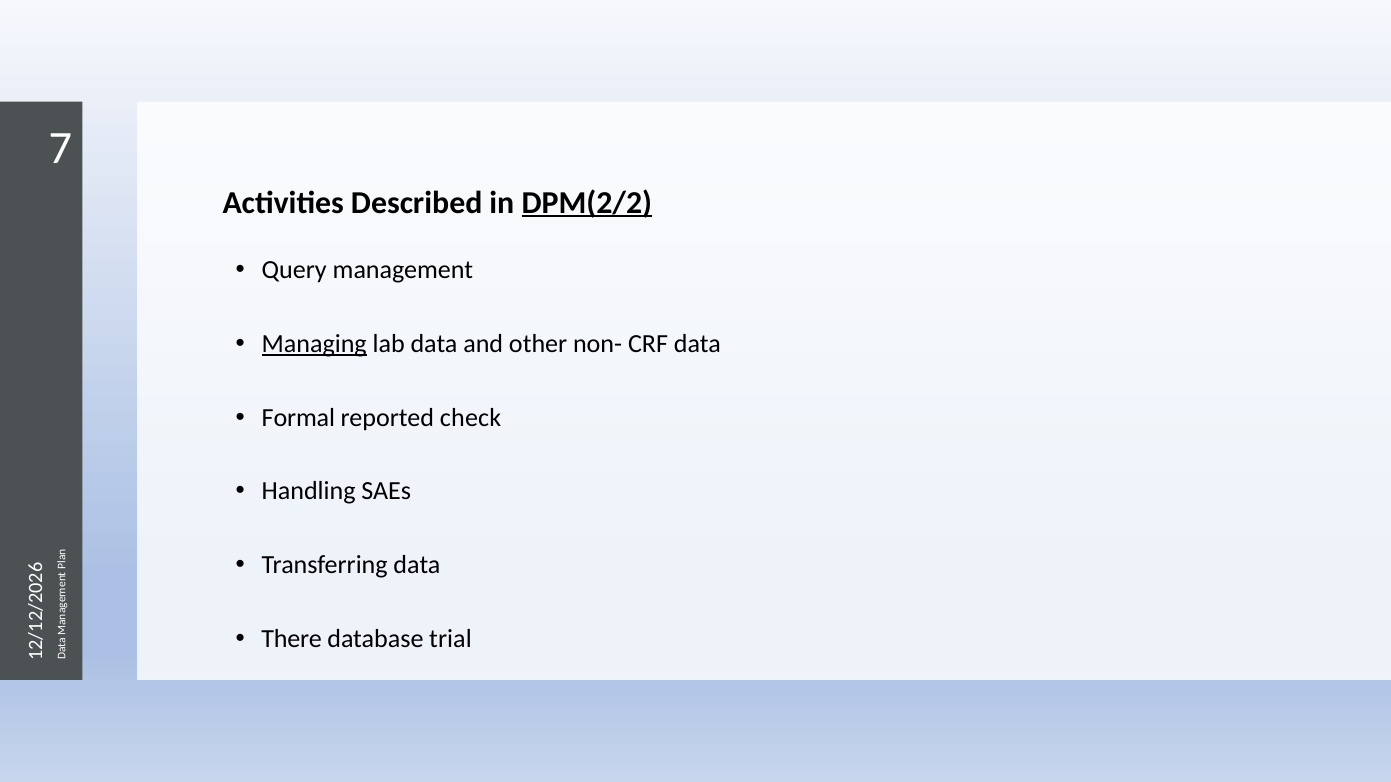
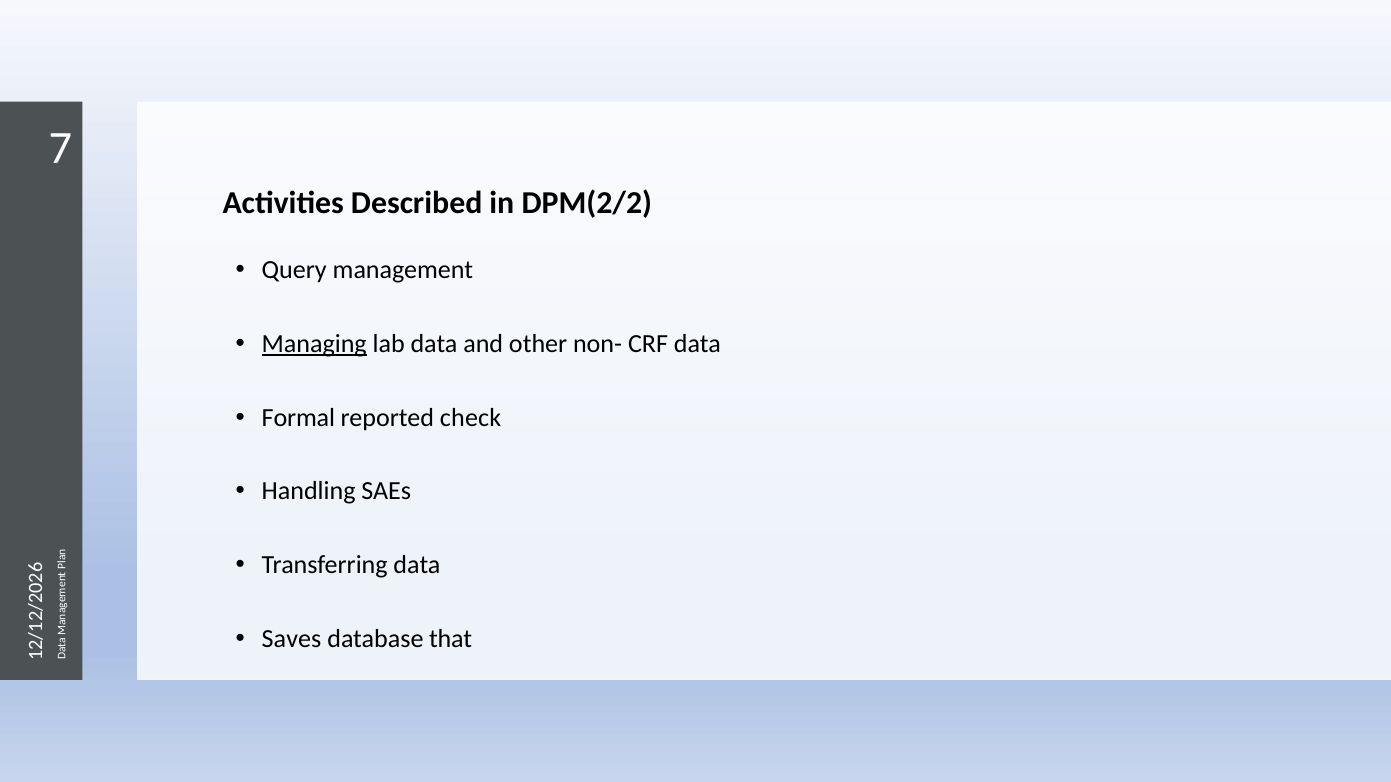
DPM(2/2 underline: present -> none
There: There -> Saves
trial: trial -> that
